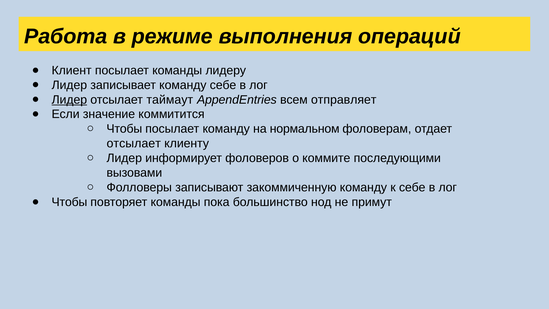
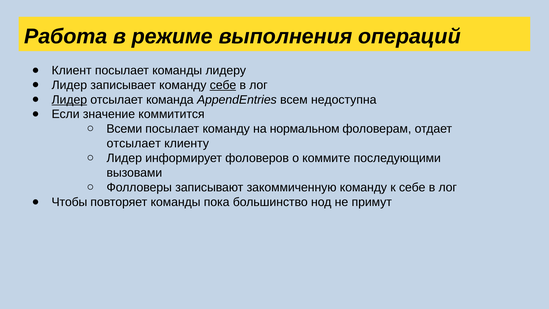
себе at (223, 85) underline: none -> present
таймаут: таймаут -> команда
отправляет: отправляет -> недоступна
Чтобы at (124, 129): Чтобы -> Всеми
